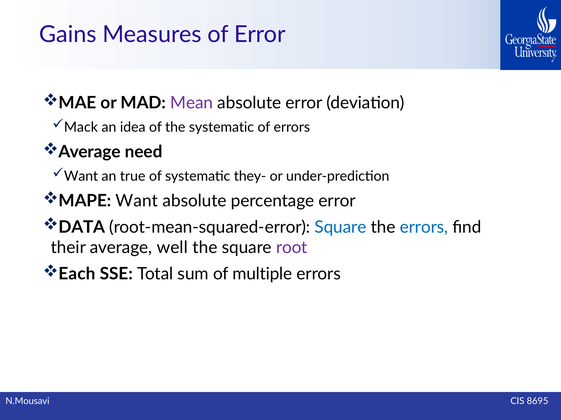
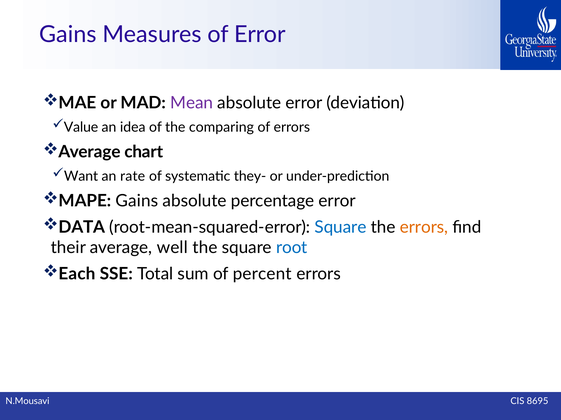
Mack: Mack -> Value
the systematic: systematic -> comparing
need: need -> chart
true: true -> rate
MAPE Want: Want -> Gains
errors at (424, 228) colour: blue -> orange
root colour: purple -> blue
multiple: multiple -> percent
